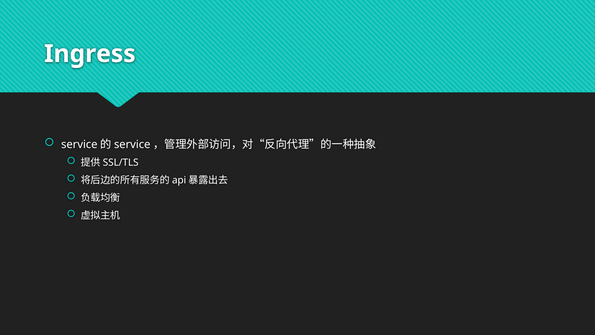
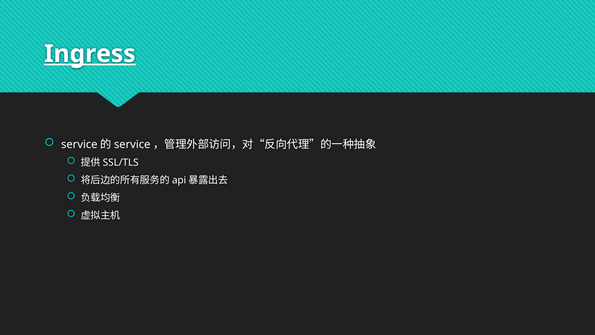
Ingress underline: none -> present
